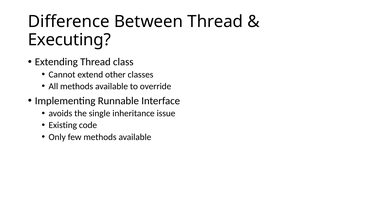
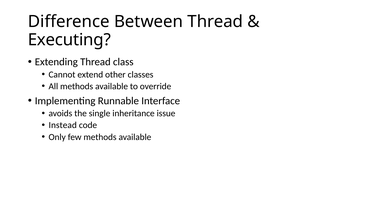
Existing: Existing -> Instead
